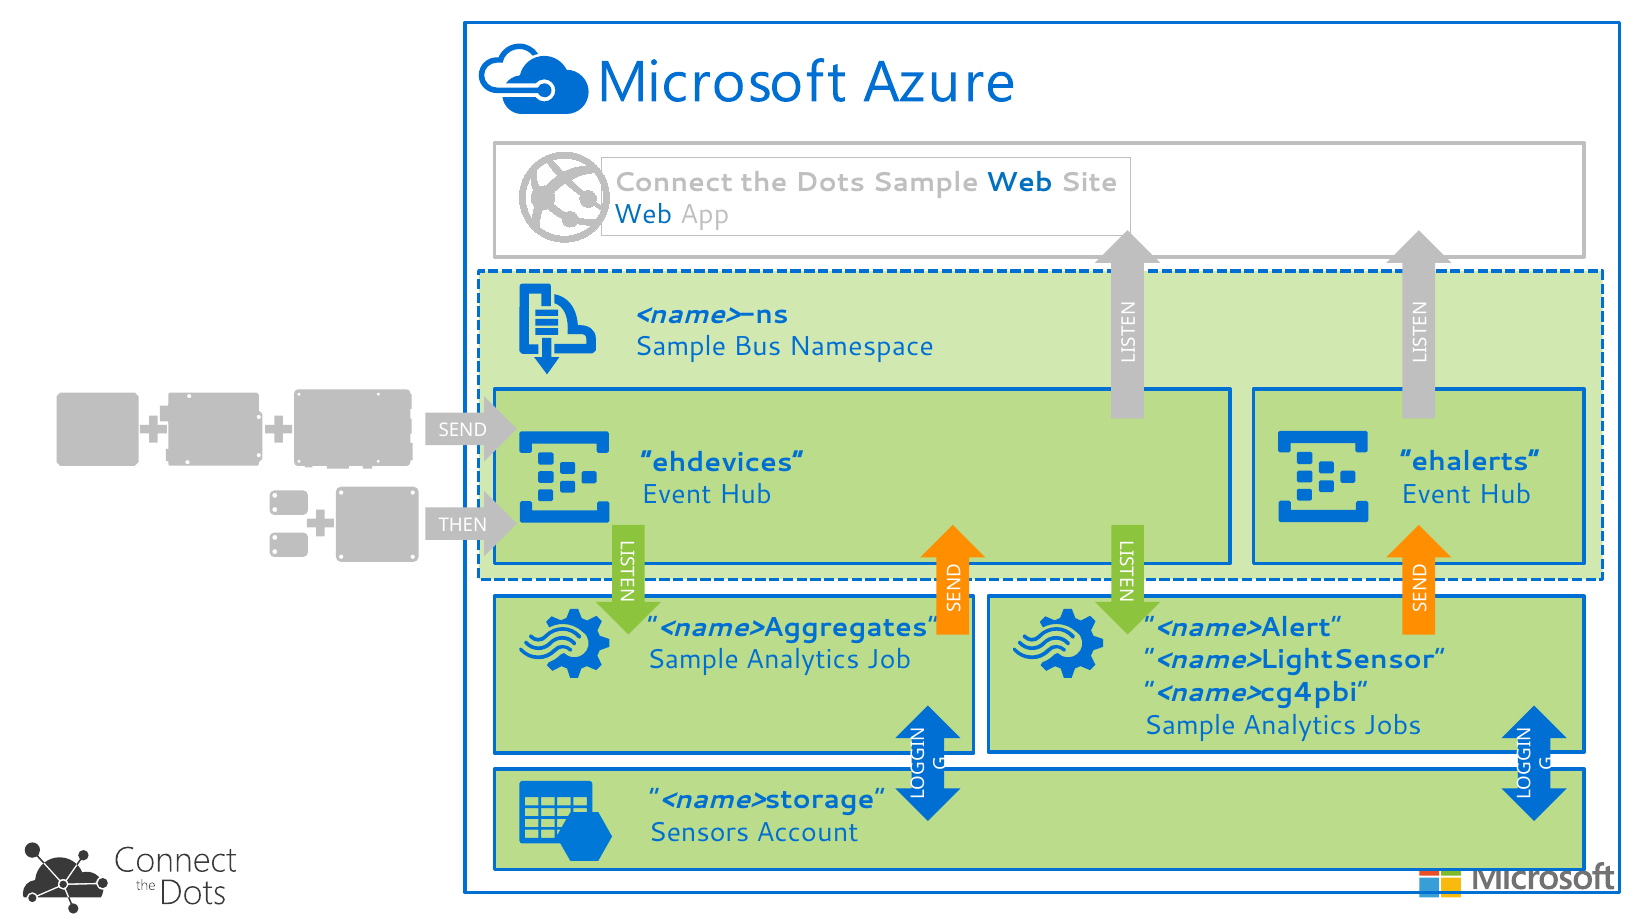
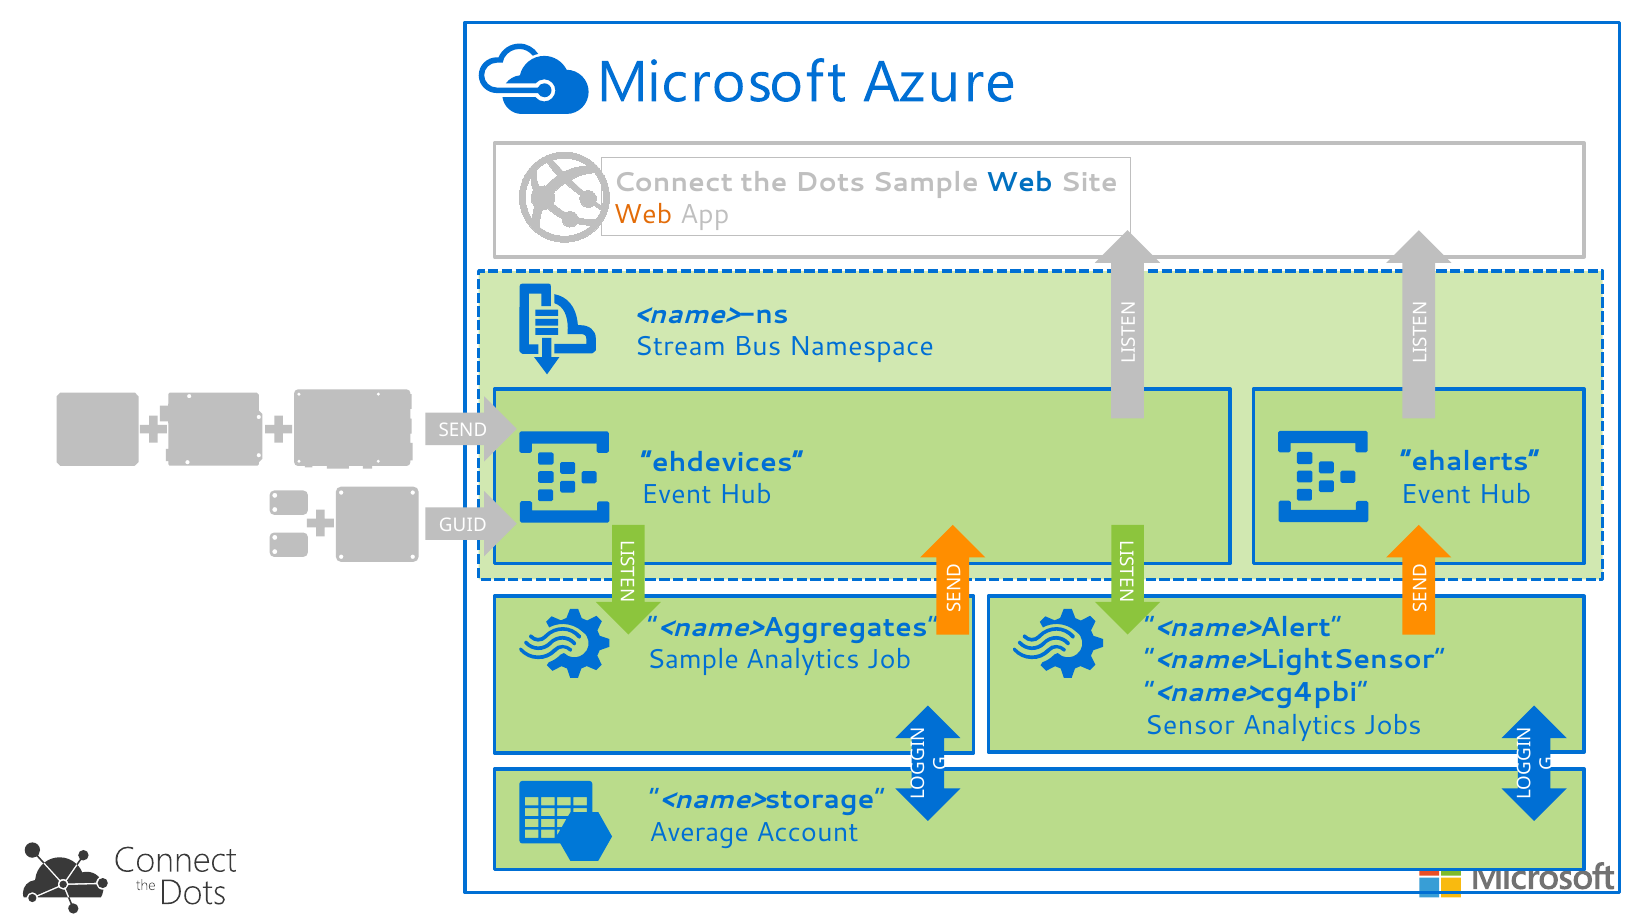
Web at (643, 215) colour: blue -> orange
Sample at (680, 347): Sample -> Stream
THEN: THEN -> GUID
Sample at (1190, 725): Sample -> Sensor
Sensors: Sensors -> Average
